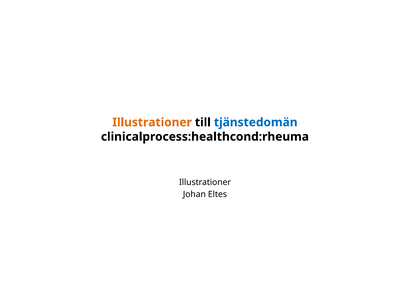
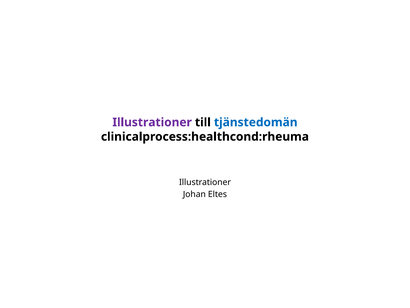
Illustrationer at (152, 122) colour: orange -> purple
